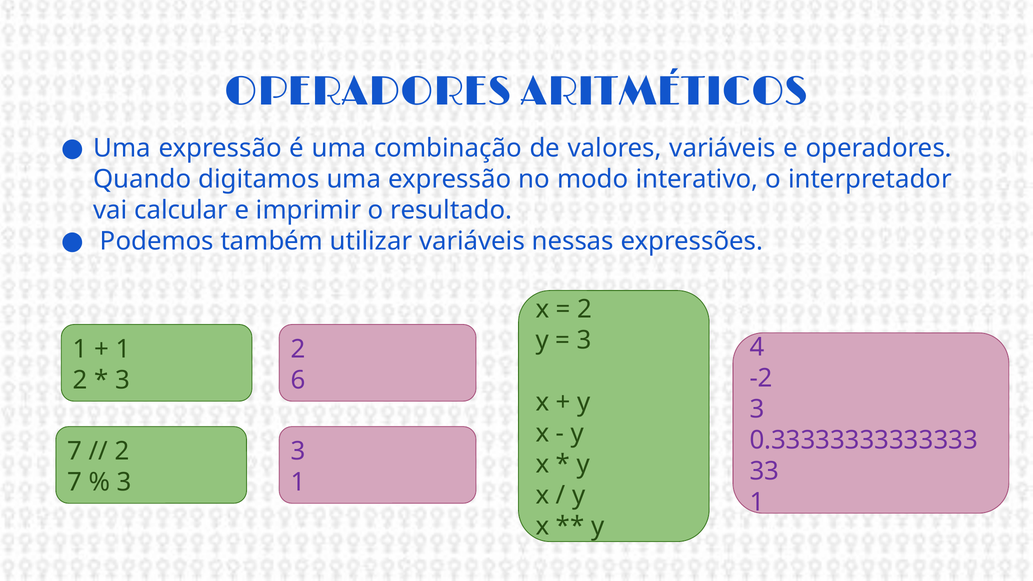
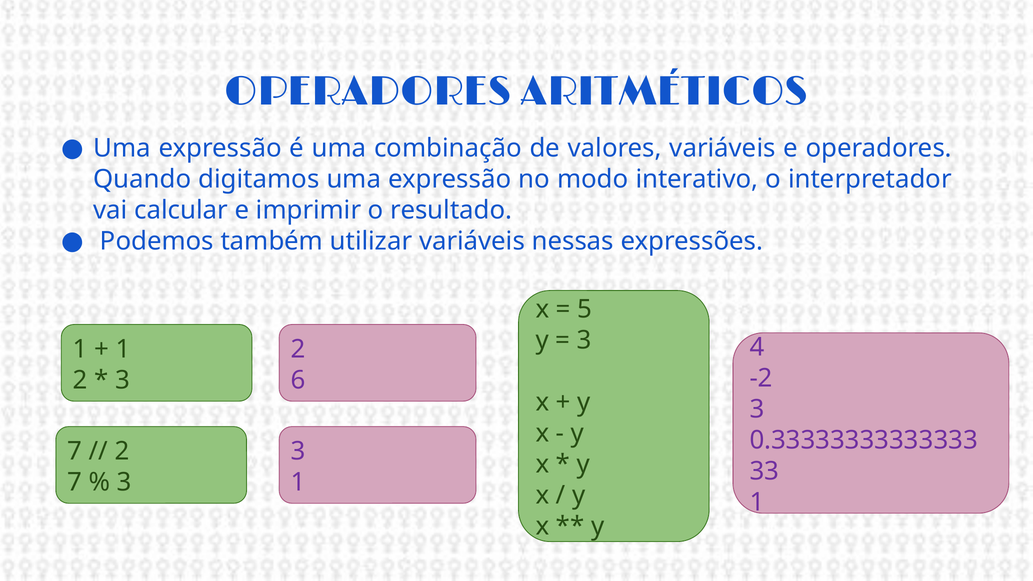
2 at (585, 309): 2 -> 5
